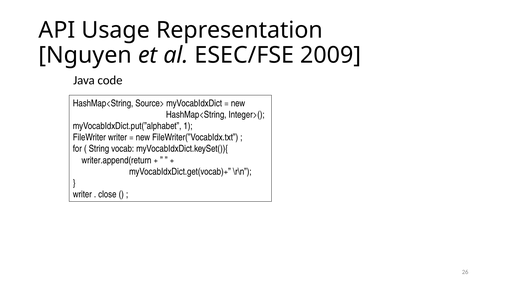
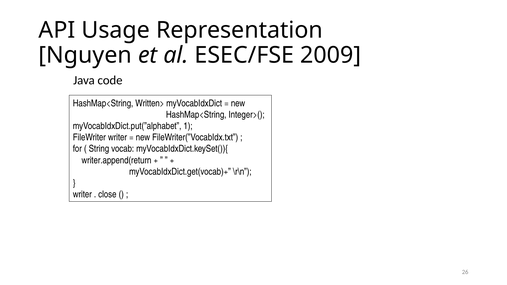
Source>: Source> -> Written>
